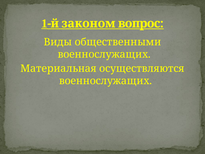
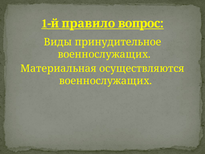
законом: законом -> правило
общественными: общественными -> принудительное
